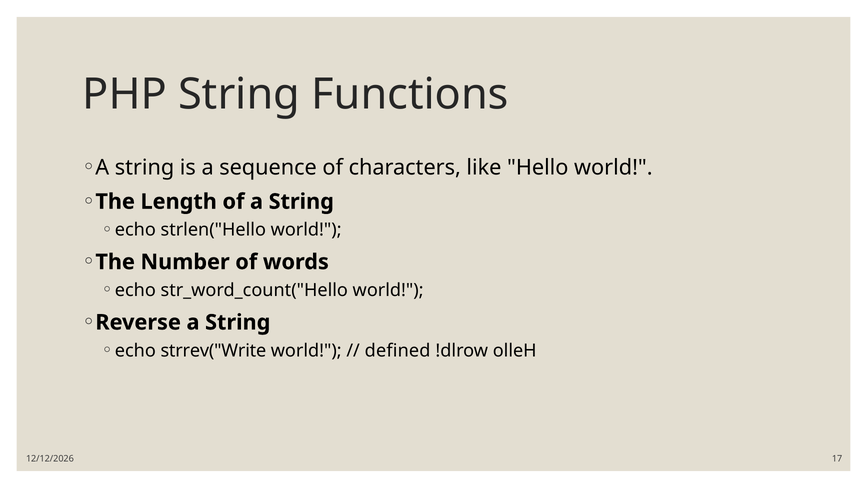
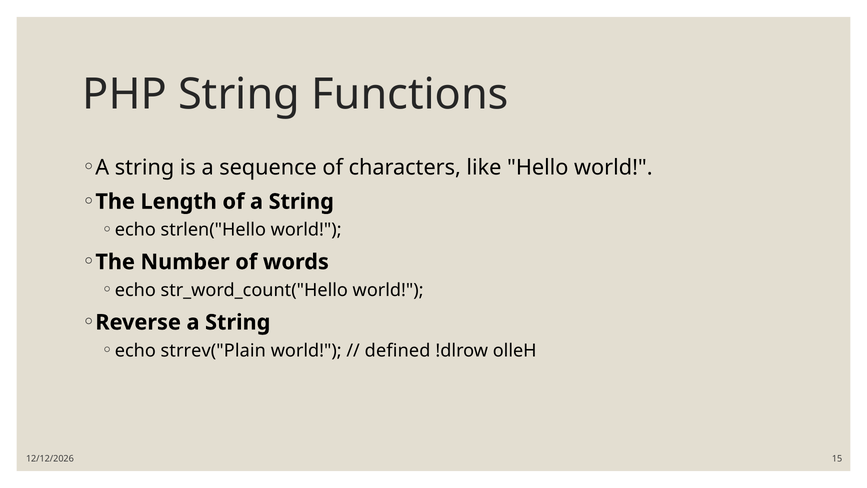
strrev("Write: strrev("Write -> strrev("Plain
17: 17 -> 15
